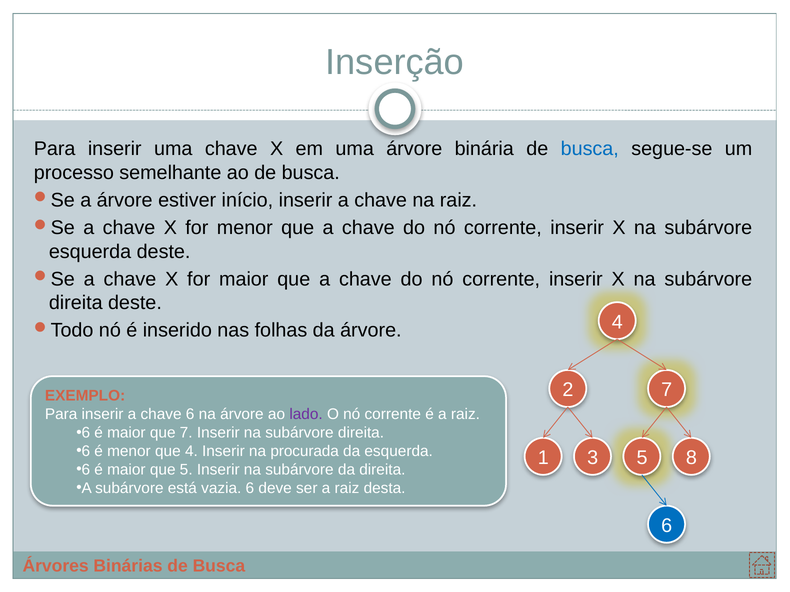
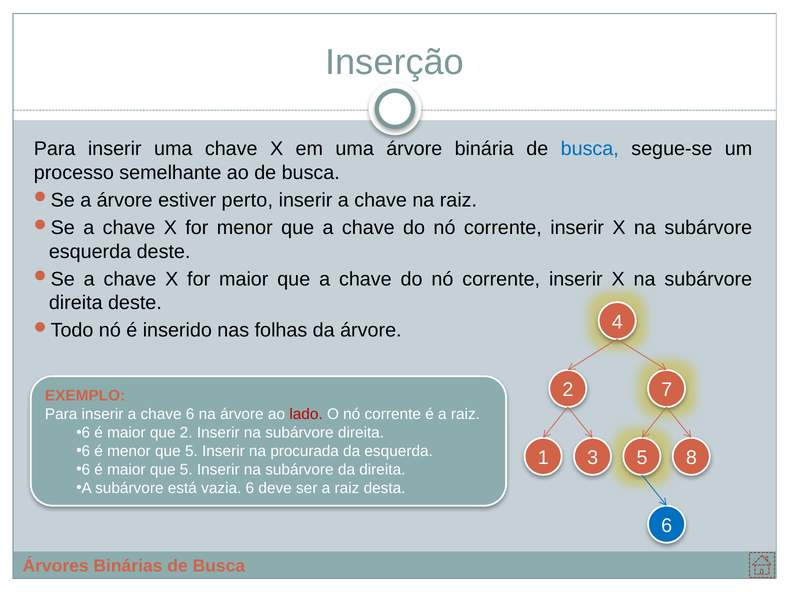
início: início -> perto
lado colour: purple -> red
que 7: 7 -> 2
menor que 4: 4 -> 5
